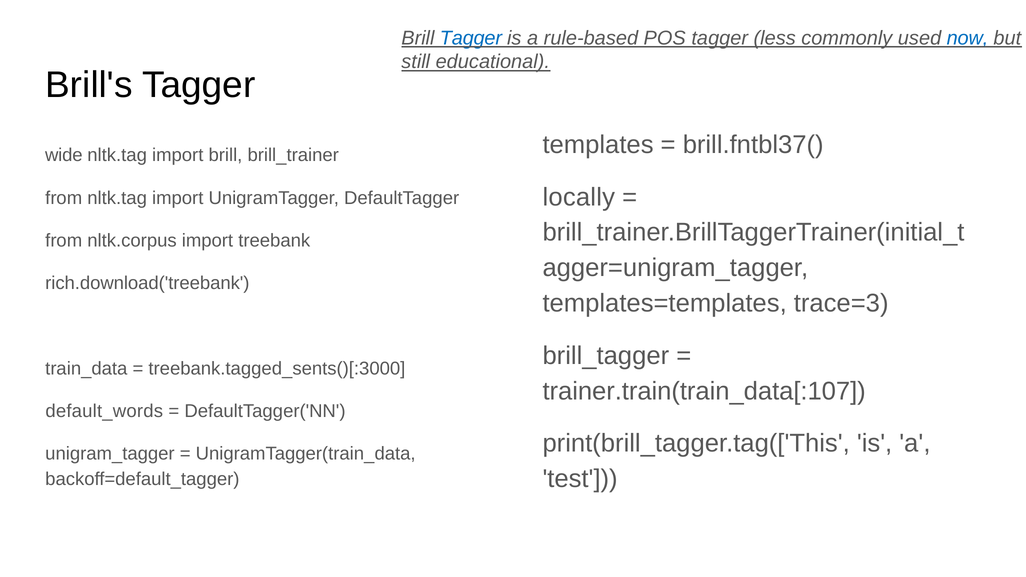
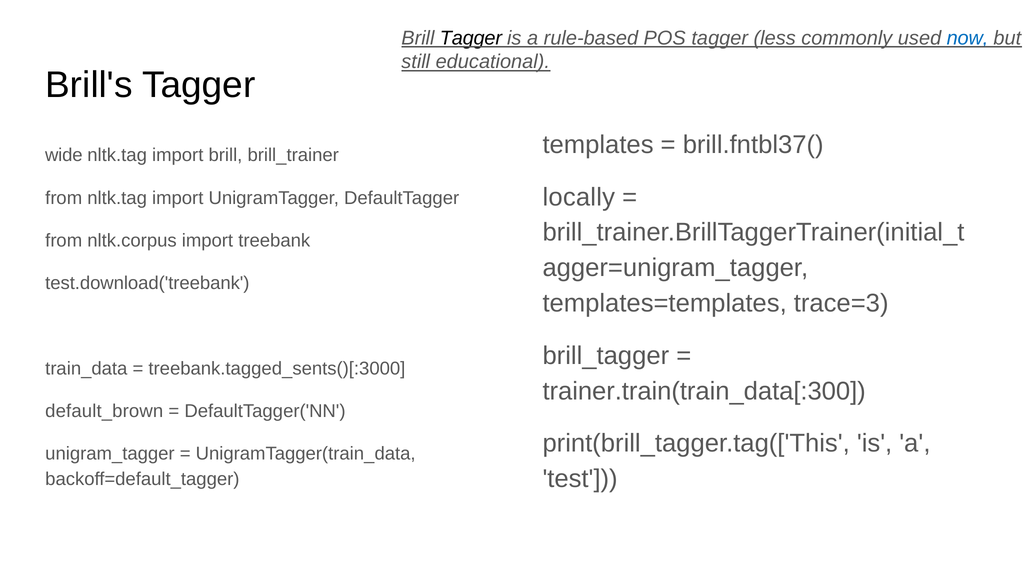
Tagger at (471, 38) colour: blue -> black
rich.download('treebank: rich.download('treebank -> test.download('treebank
trainer.train(train_data[:107: trainer.train(train_data[:107 -> trainer.train(train_data[:300
default_words: default_words -> default_brown
